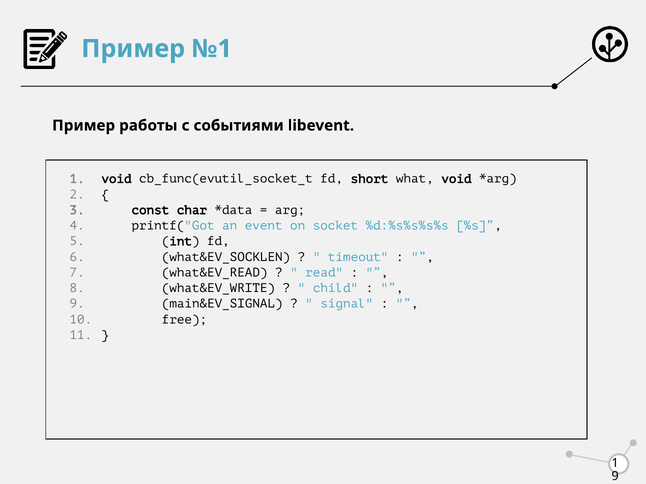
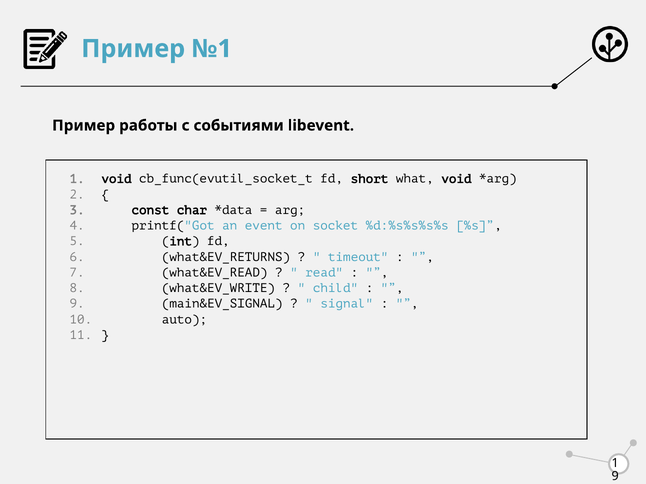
what&EV_SOCKLEN: what&EV_SOCKLEN -> what&EV_RETURNS
free: free -> auto
